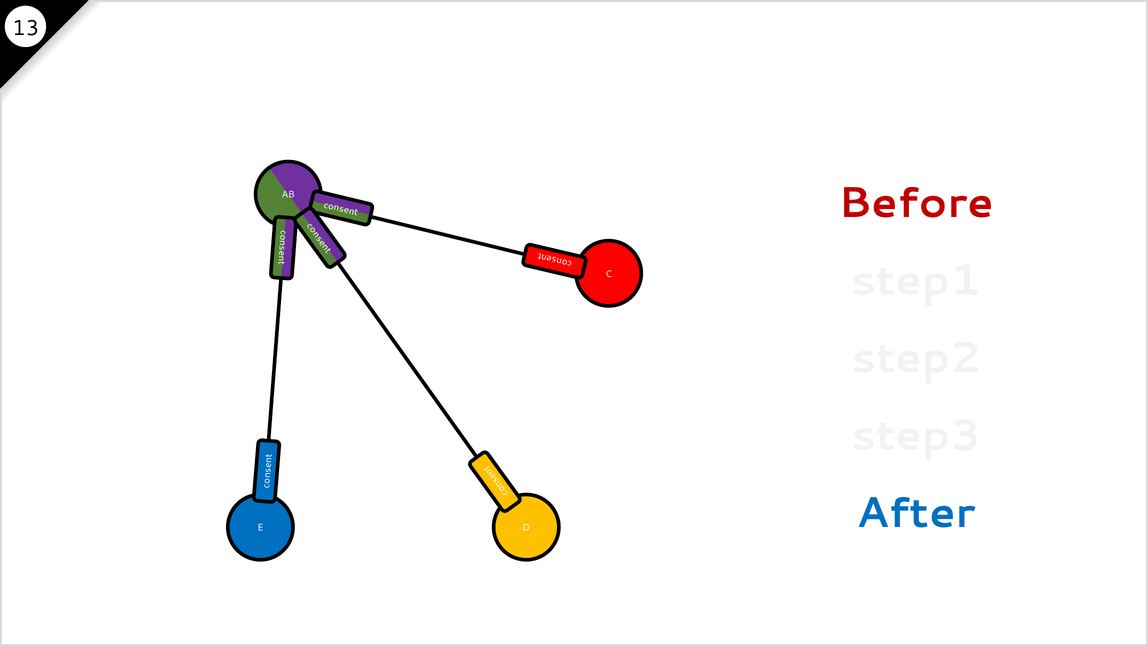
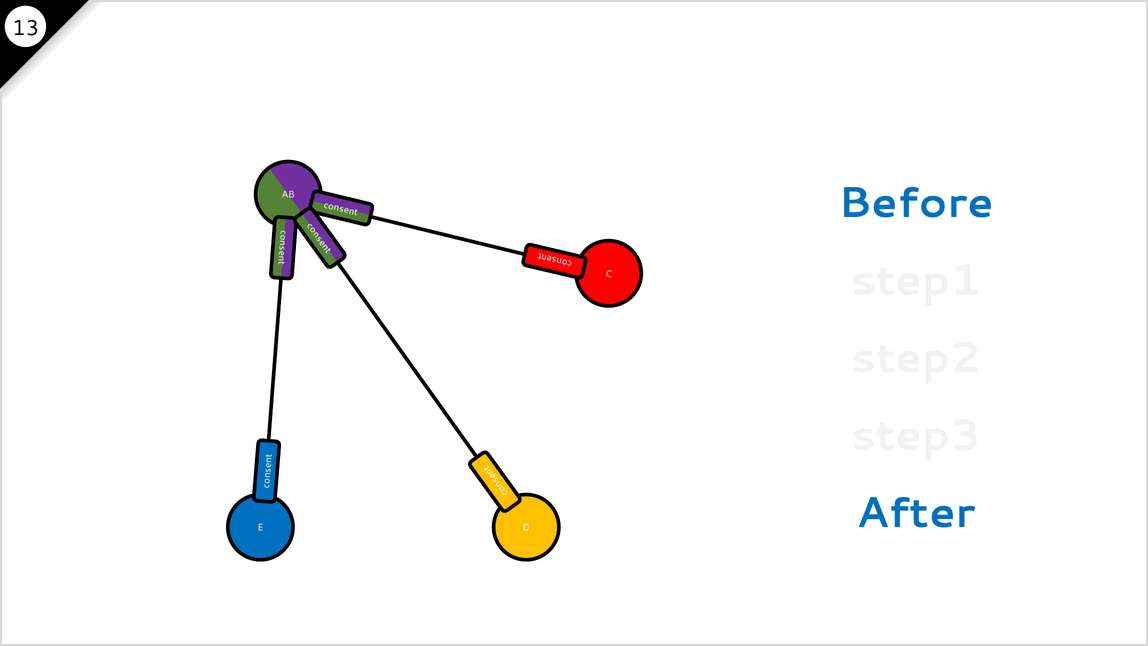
Before colour: red -> blue
